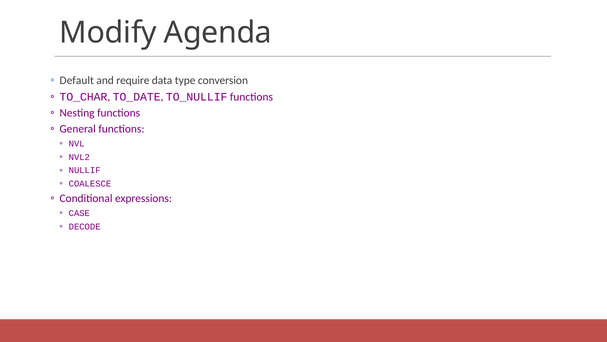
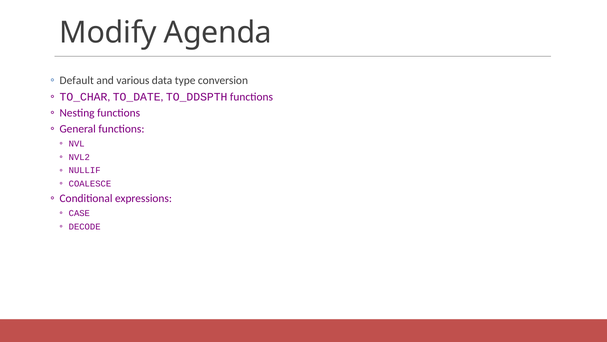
require: require -> various
TO_NULLIF: TO_NULLIF -> TO_DDSPTH
